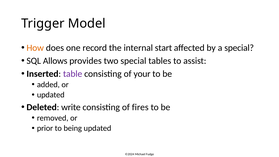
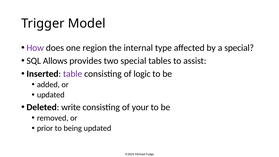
How colour: orange -> purple
record: record -> region
start: start -> type
your: your -> logic
fires: fires -> your
